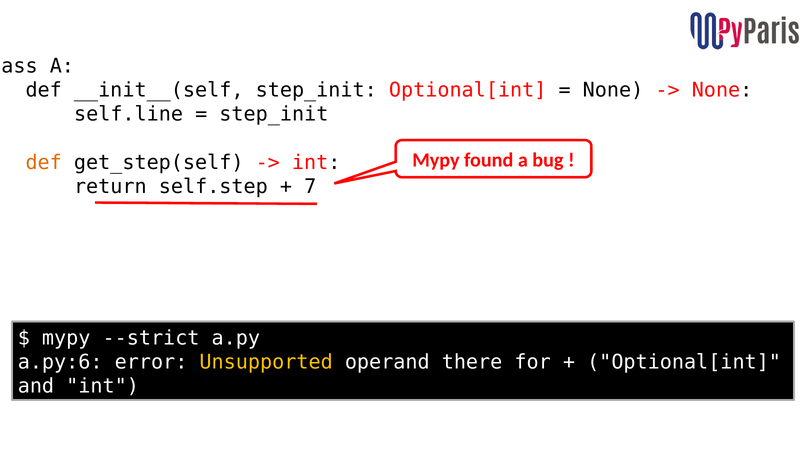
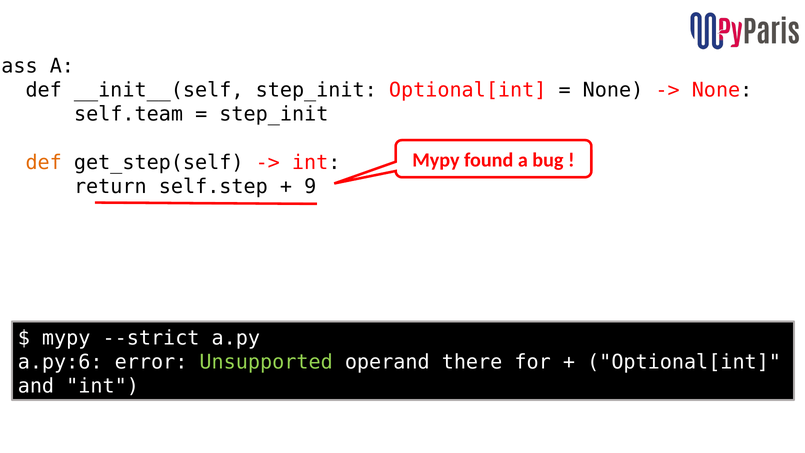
self.line: self.line -> self.team
7: 7 -> 9
Unsupported colour: yellow -> light green
